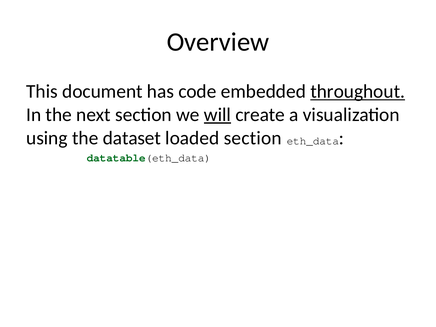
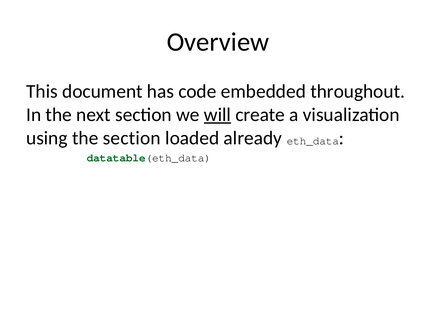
throughout underline: present -> none
the dataset: dataset -> section
loaded section: section -> already
